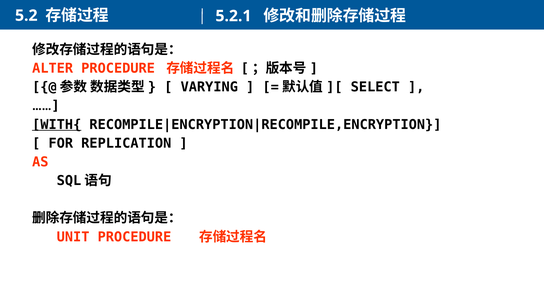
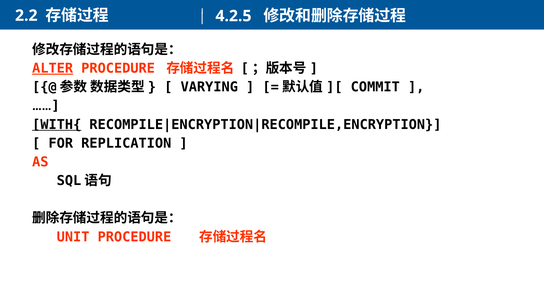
5.2: 5.2 -> 2.2
5.2.1: 5.2.1 -> 4.2.5
ALTER underline: none -> present
SELECT: SELECT -> COMMIT
